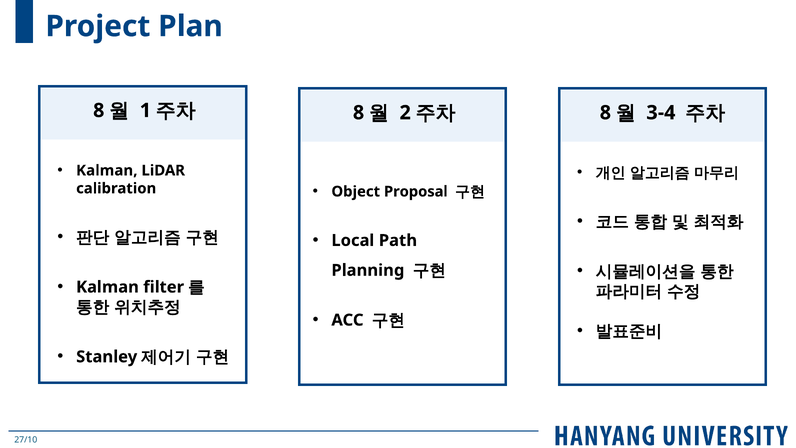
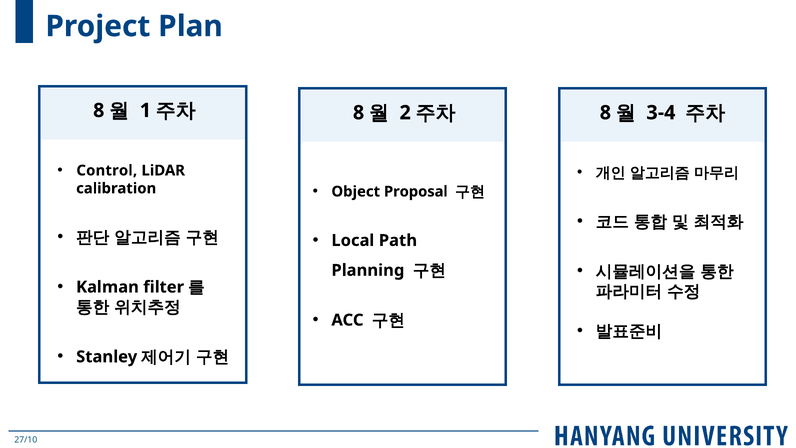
Kalman at (107, 170): Kalman -> Control
